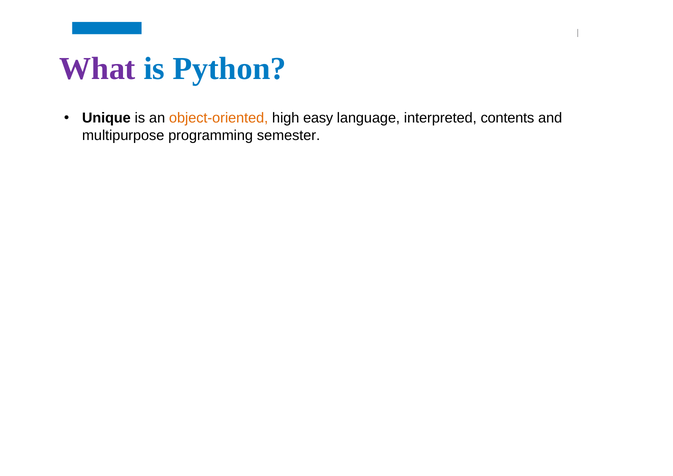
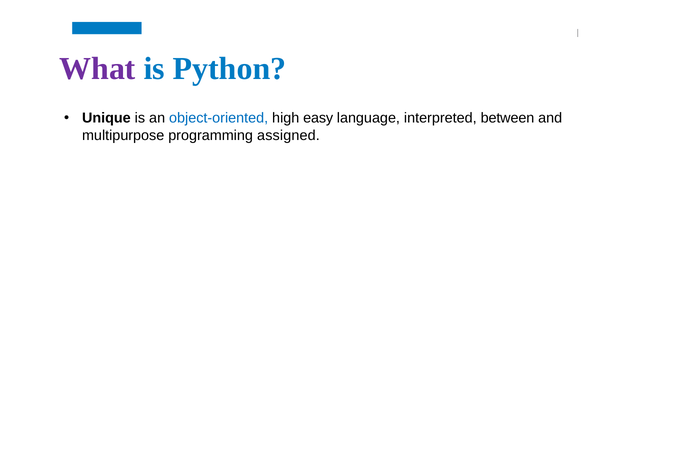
object-oriented colour: orange -> blue
contents: contents -> between
semester: semester -> assigned
